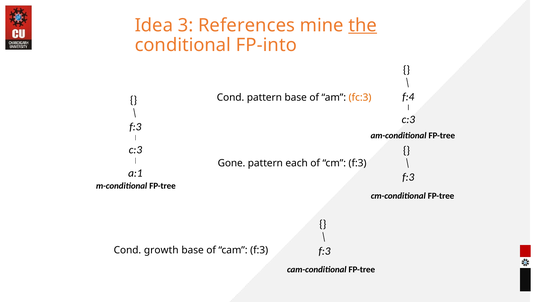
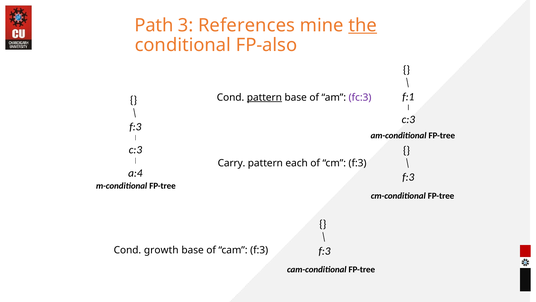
Idea: Idea -> Path
FP-into: FP-into -> FP-also
f:4: f:4 -> f:1
pattern at (264, 97) underline: none -> present
fc:3 colour: orange -> purple
Gone: Gone -> Carry
a:1: a:1 -> a:4
